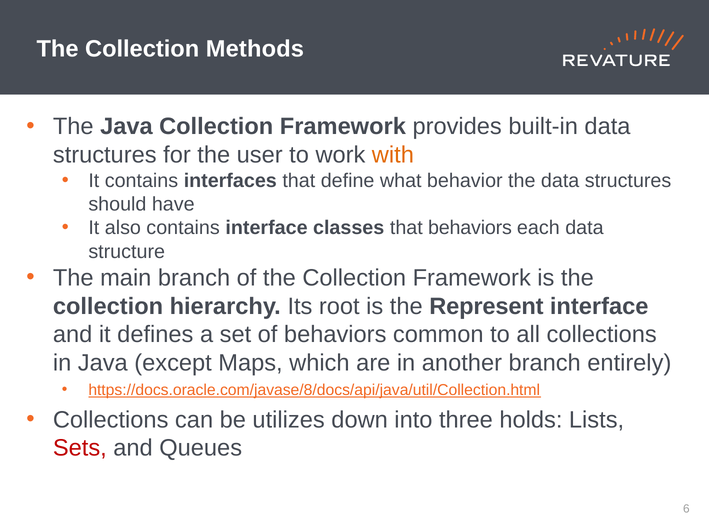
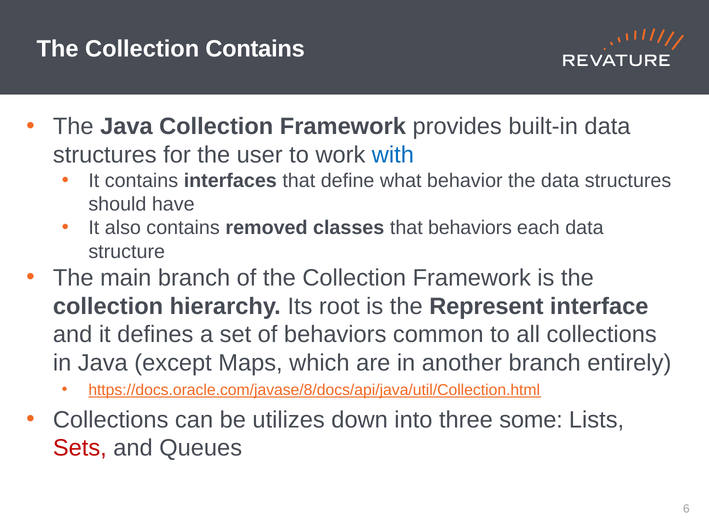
Collection Methods: Methods -> Contains
with colour: orange -> blue
contains interface: interface -> removed
holds: holds -> some
